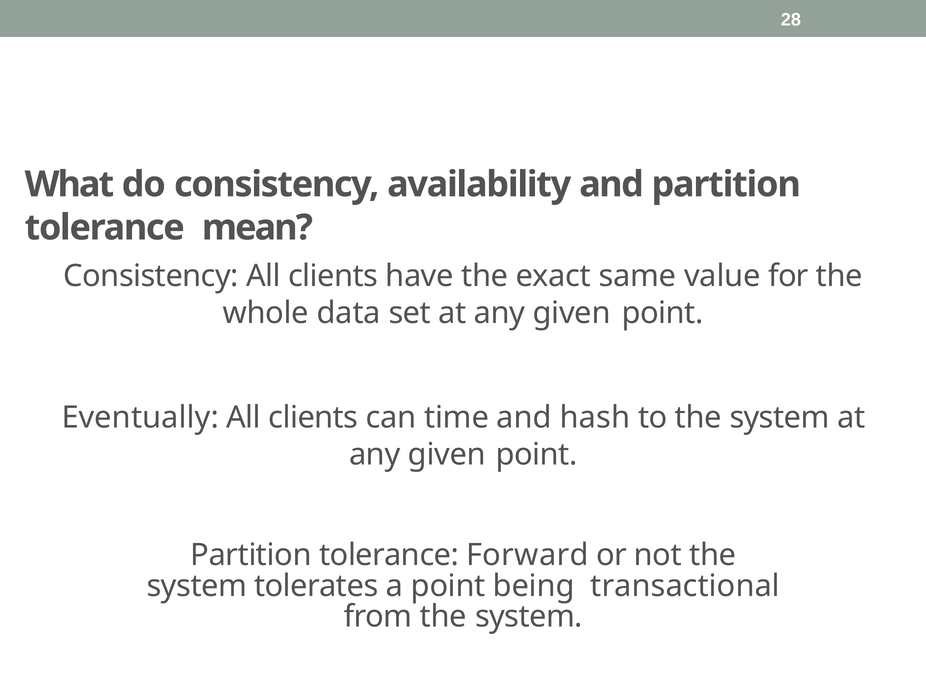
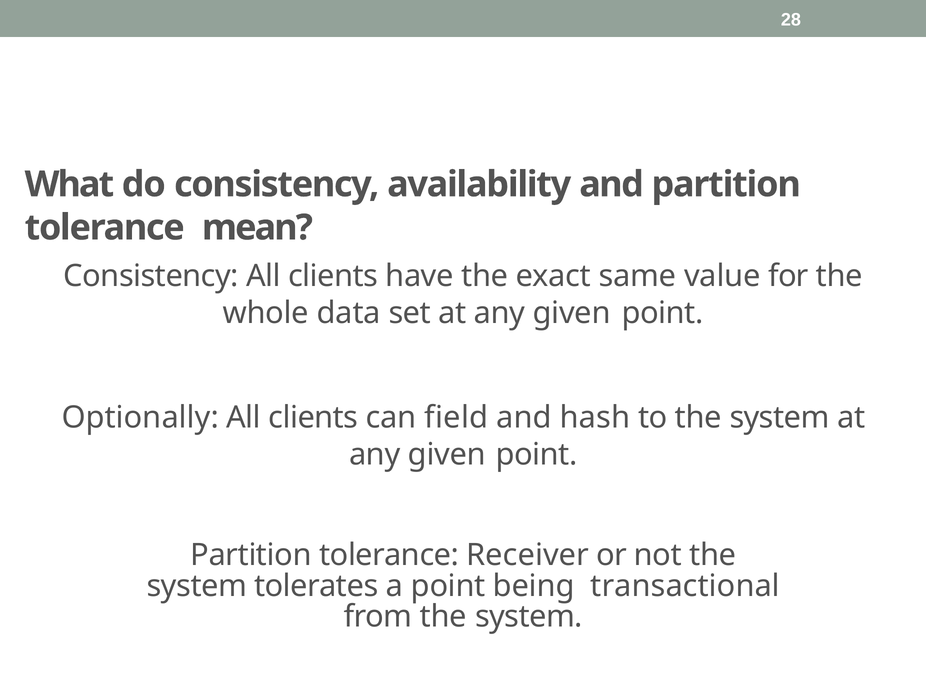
Eventually: Eventually -> Optionally
time: time -> field
Forward: Forward -> Receiver
